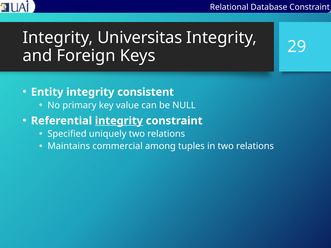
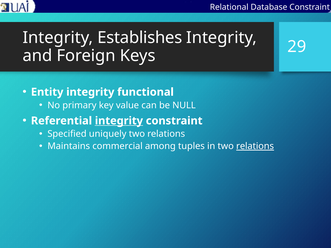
Universitas: Universitas -> Establishes
consistent: consistent -> functional
relations at (255, 146) underline: none -> present
